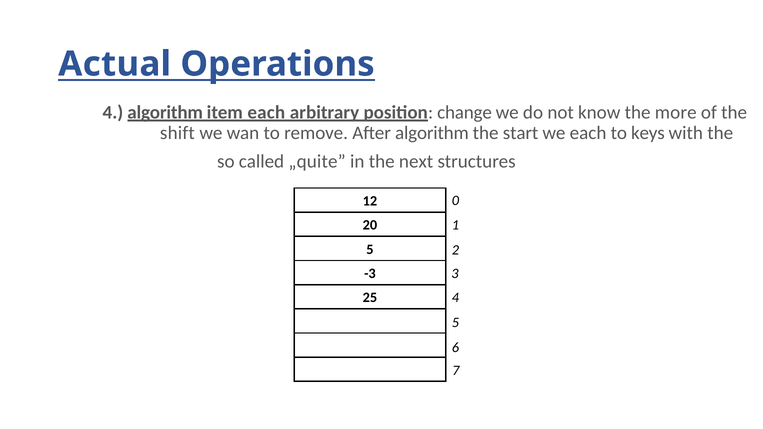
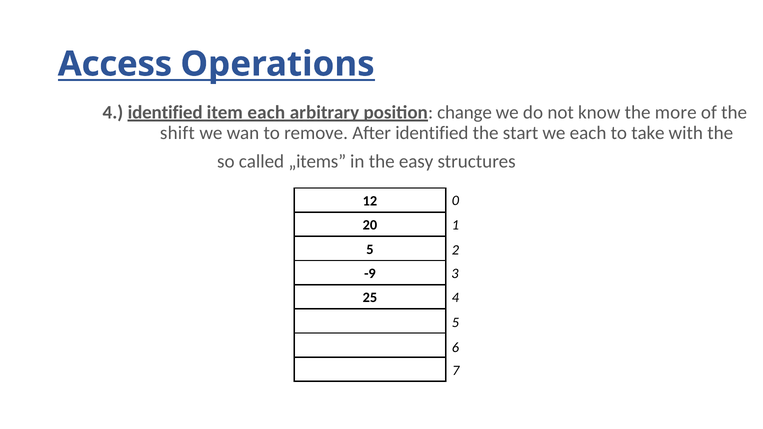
Actual: Actual -> Access
4 algorithm: algorithm -> identified
After algorithm: algorithm -> identified
keys: keys -> take
„quite: „quite -> „items
next: next -> easy
-3: -3 -> -9
